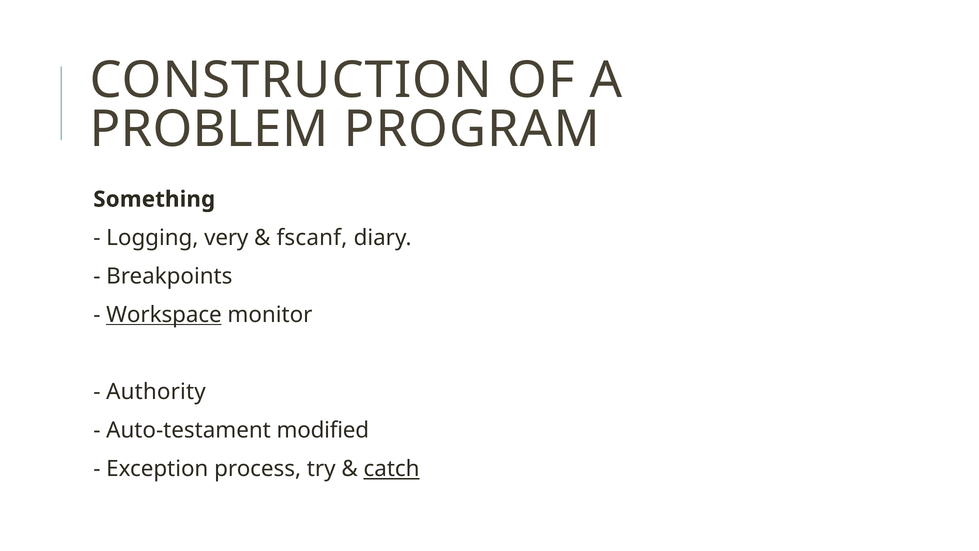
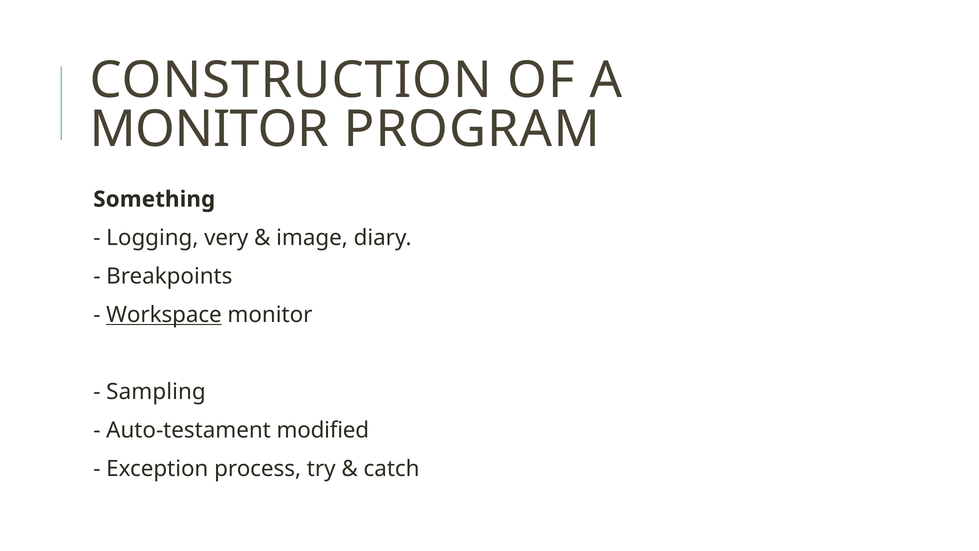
PROBLEM at (209, 130): PROBLEM -> MONITOR
fscanf: fscanf -> image
Authority: Authority -> Sampling
catch underline: present -> none
